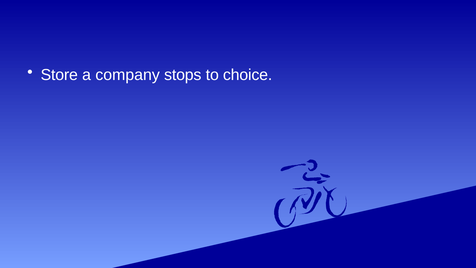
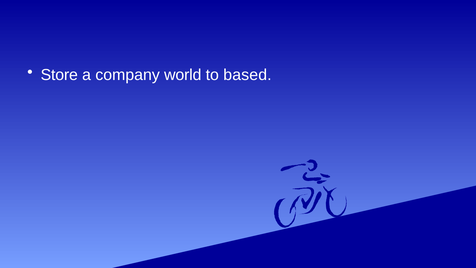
stops: stops -> world
choice: choice -> based
